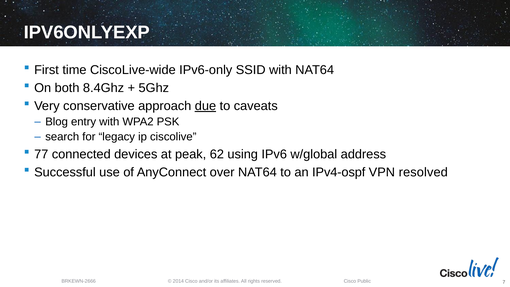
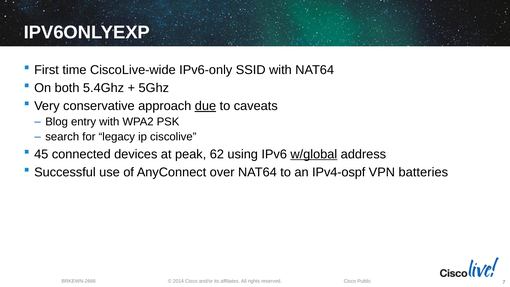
8.4Ghz: 8.4Ghz -> 5.4Ghz
77: 77 -> 45
w/global underline: none -> present
resolved: resolved -> batteries
